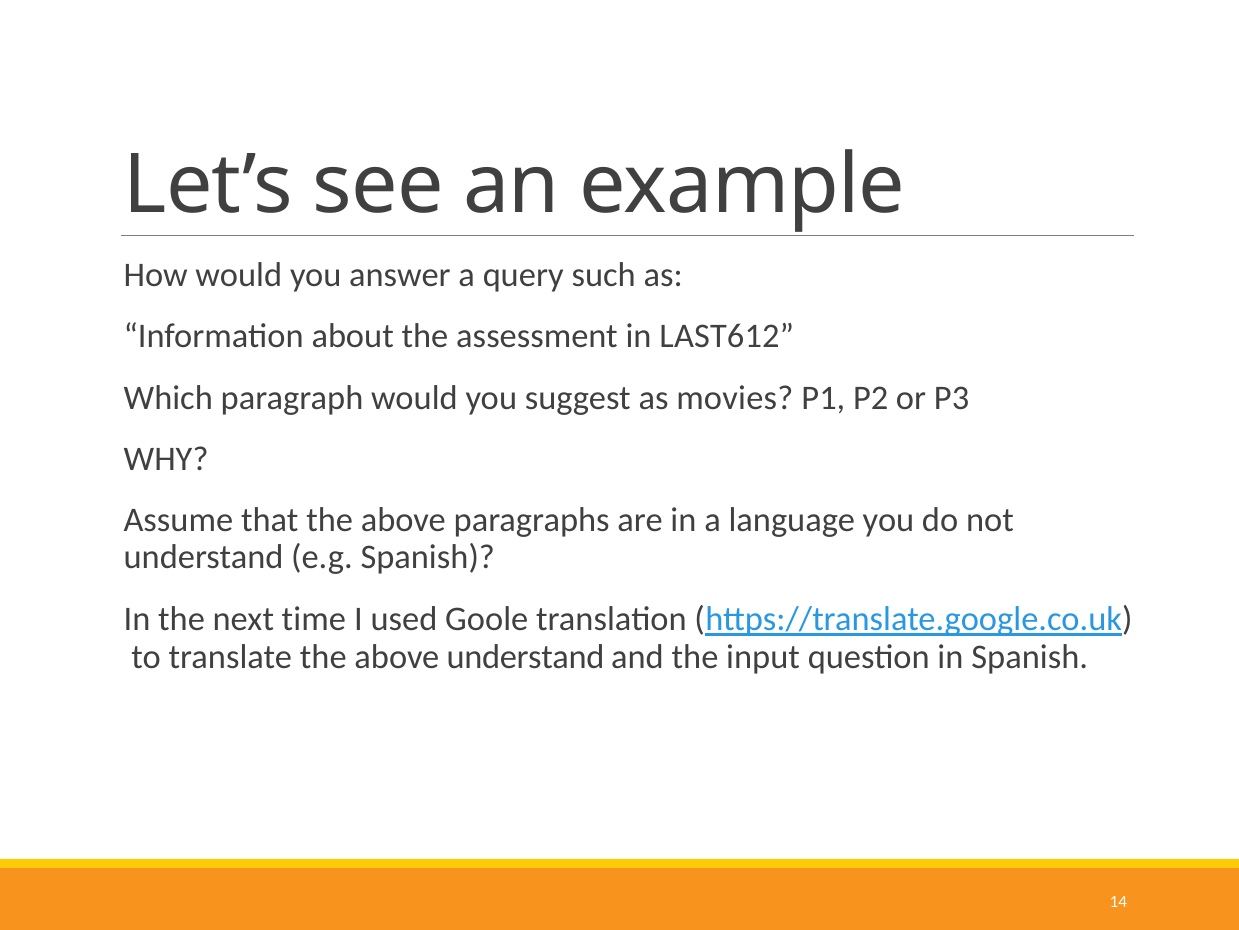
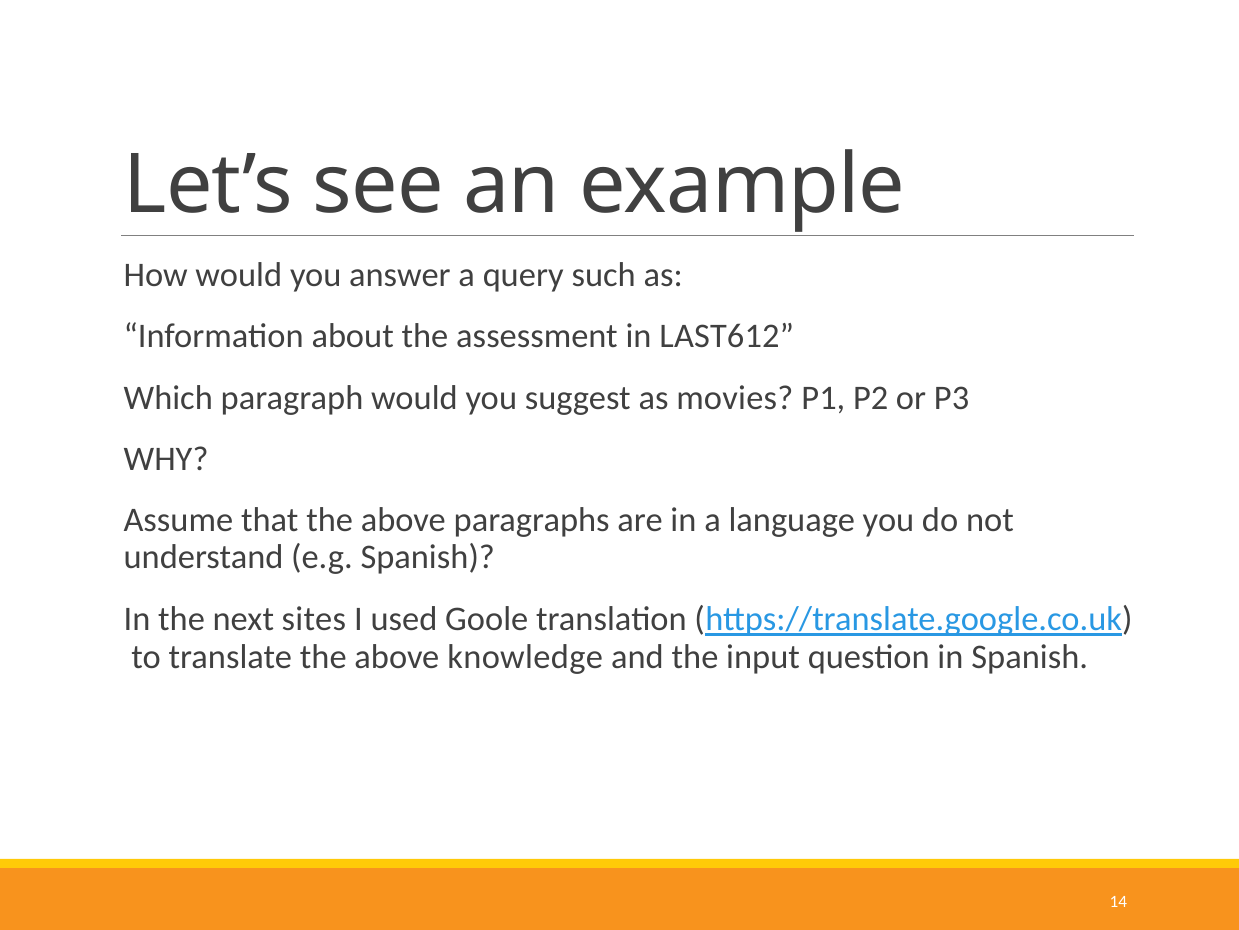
time: time -> sites
above understand: understand -> knowledge
